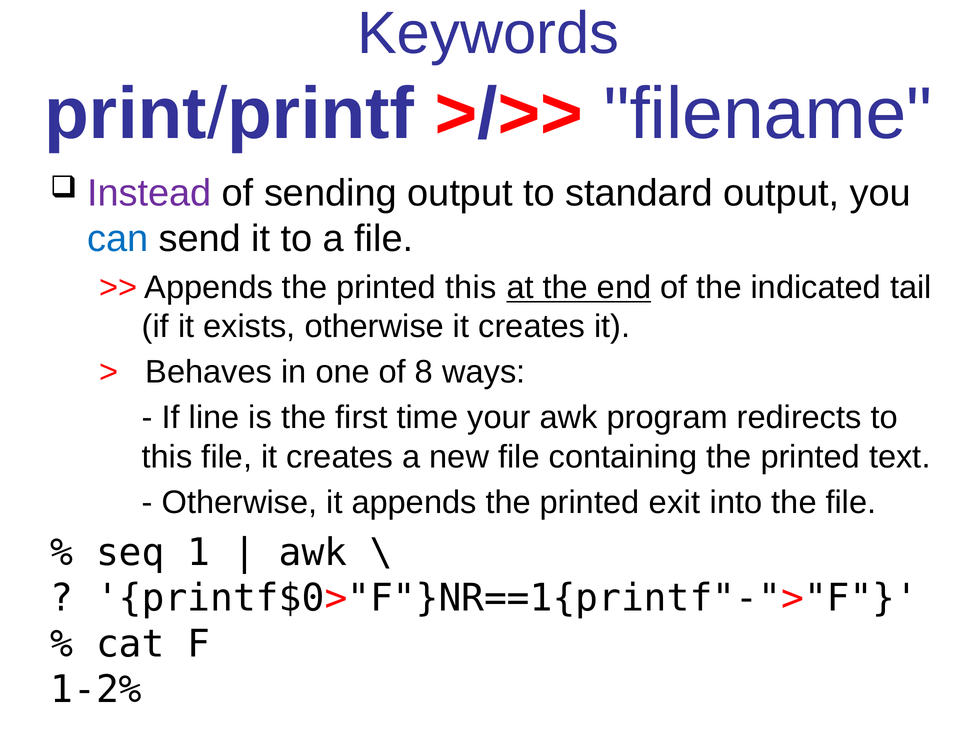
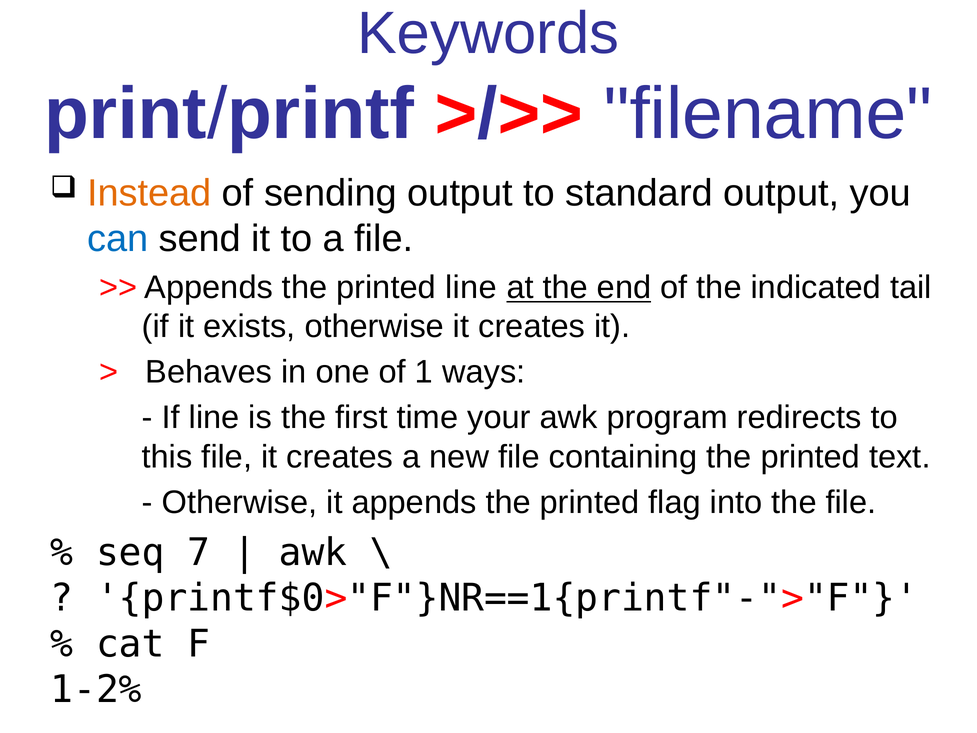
Instead colour: purple -> orange
printed this: this -> line
8: 8 -> 1
exit: exit -> flag
1: 1 -> 7
